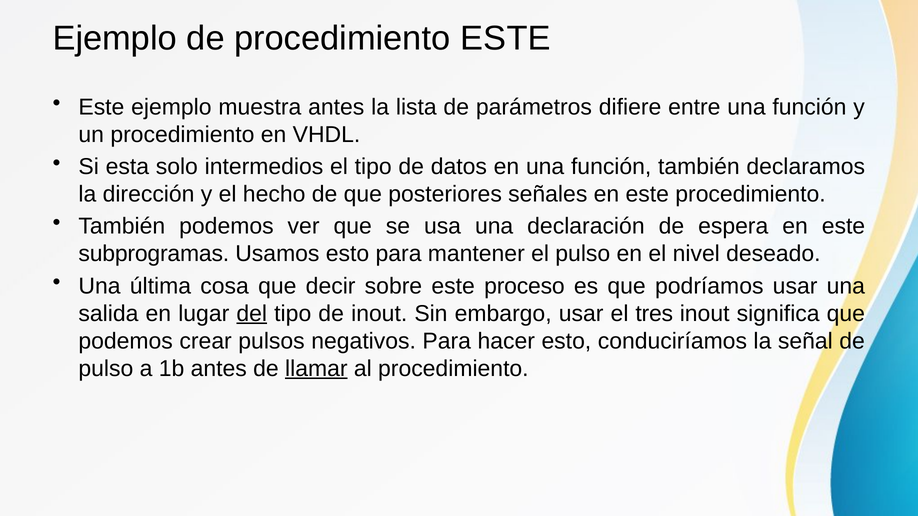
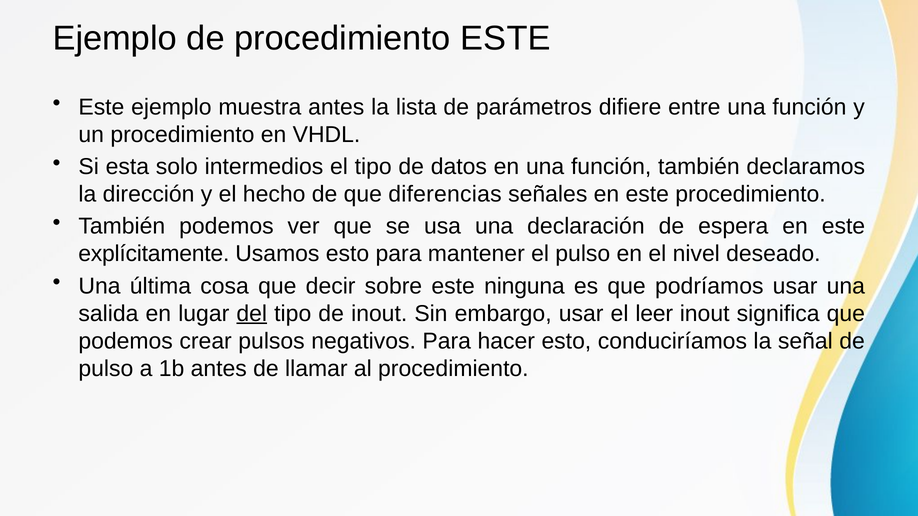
posteriores: posteriores -> diferencias
subprogramas: subprogramas -> explícitamente
proceso: proceso -> ninguna
tres: tres -> leer
llamar underline: present -> none
